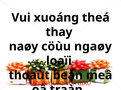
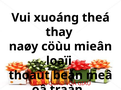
ngaøy: ngaøy -> mieân
